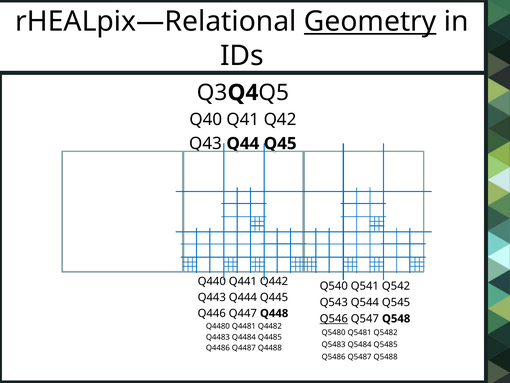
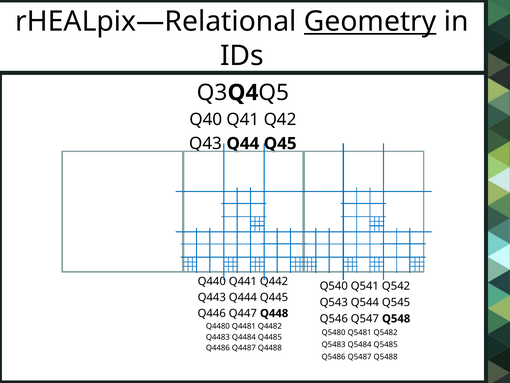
Q546 underline: present -> none
